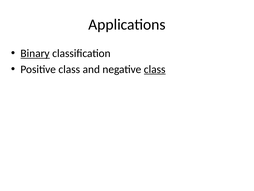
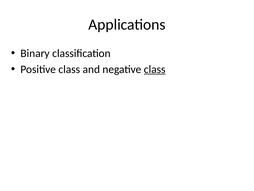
Binary underline: present -> none
